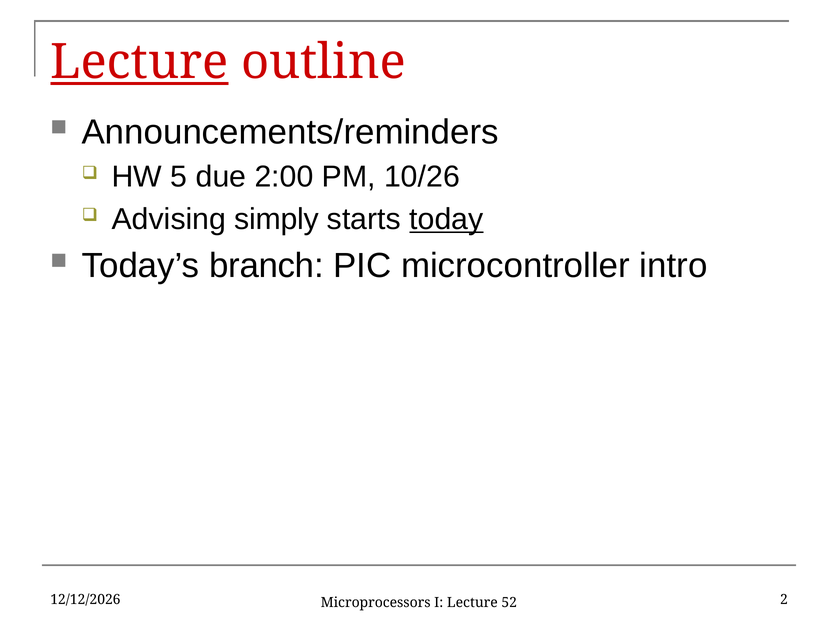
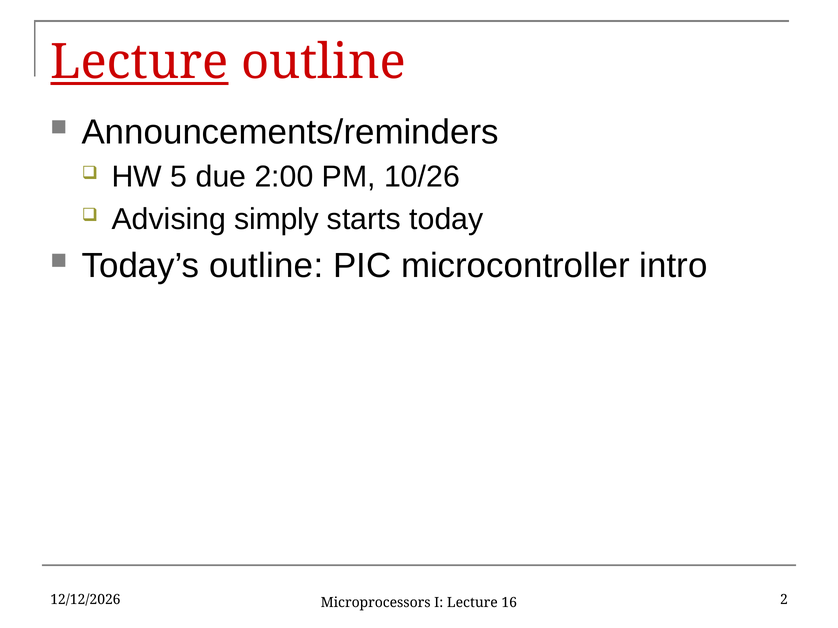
today underline: present -> none
Today’s branch: branch -> outline
52: 52 -> 16
